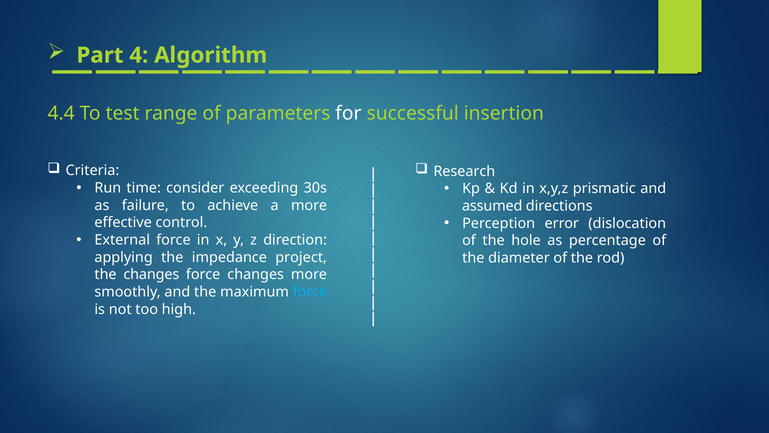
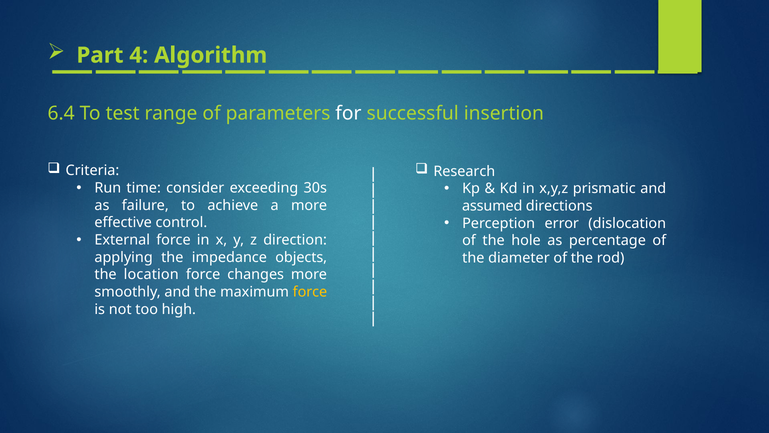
4.4: 4.4 -> 6.4
project: project -> objects
the changes: changes -> location
force at (310, 292) colour: light blue -> yellow
